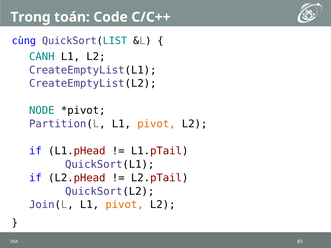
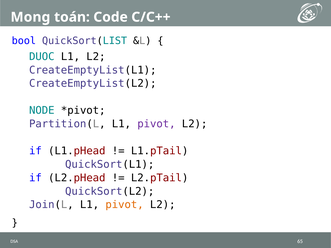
Trong: Trong -> Mong
cùng: cùng -> bool
CANH: CANH -> DUOC
pivot at (156, 124) colour: orange -> purple
